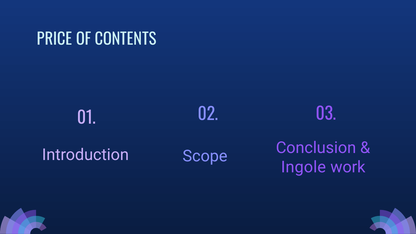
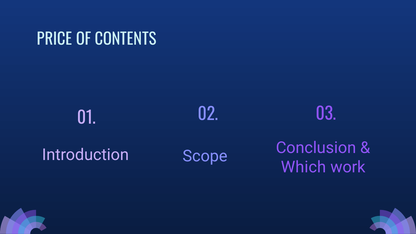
Ingole: Ingole -> Which
